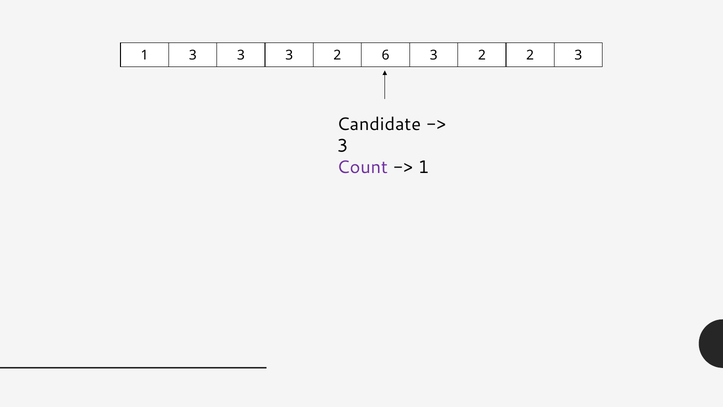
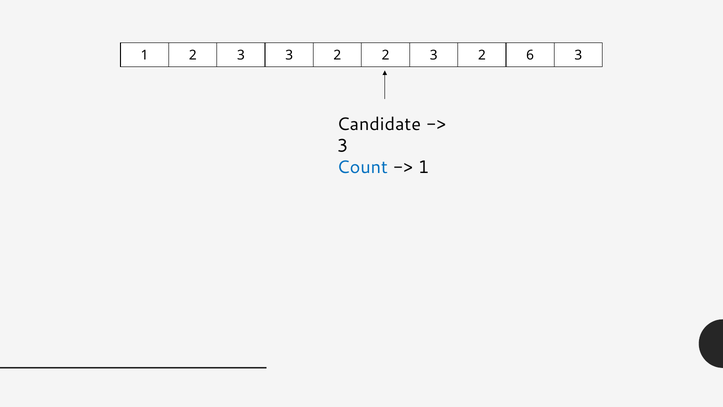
1 3: 3 -> 2
2 6: 6 -> 2
2 2: 2 -> 6
Count colour: purple -> blue
